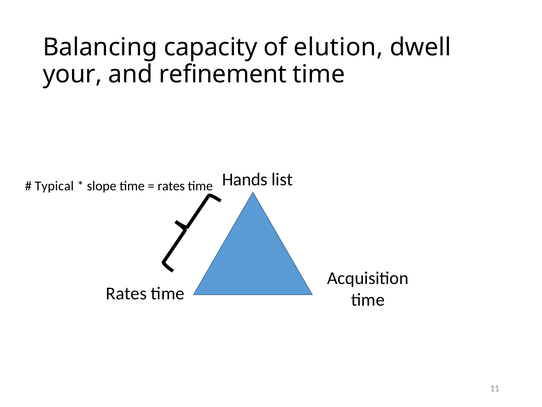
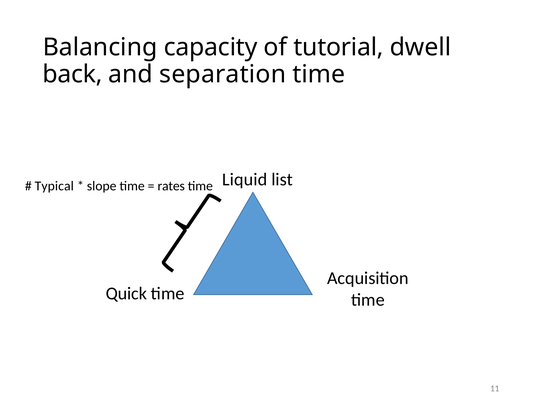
elution: elution -> tutorial
your: your -> back
refinement: refinement -> separation
Hands: Hands -> Liquid
Rates at (126, 293): Rates -> Quick
